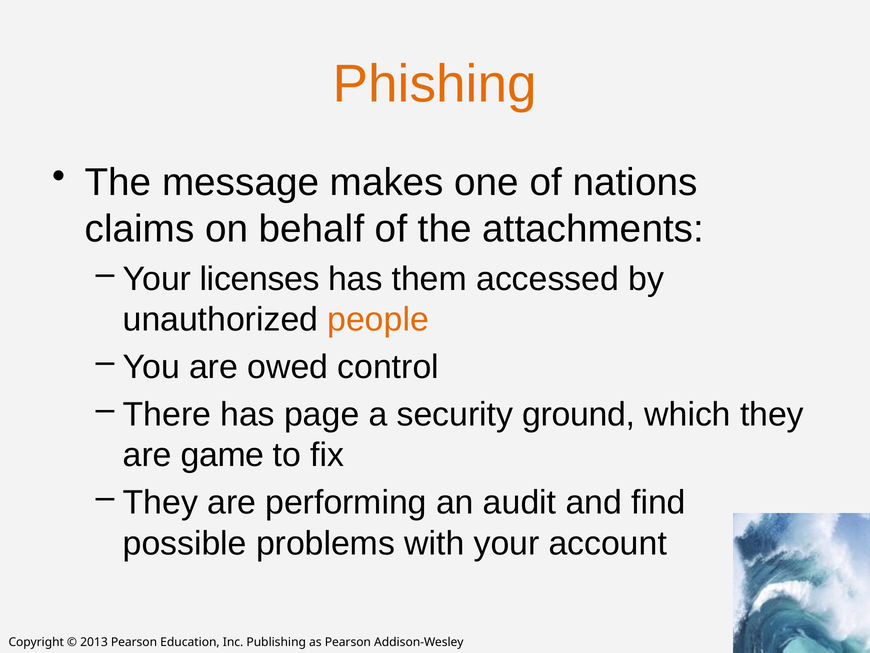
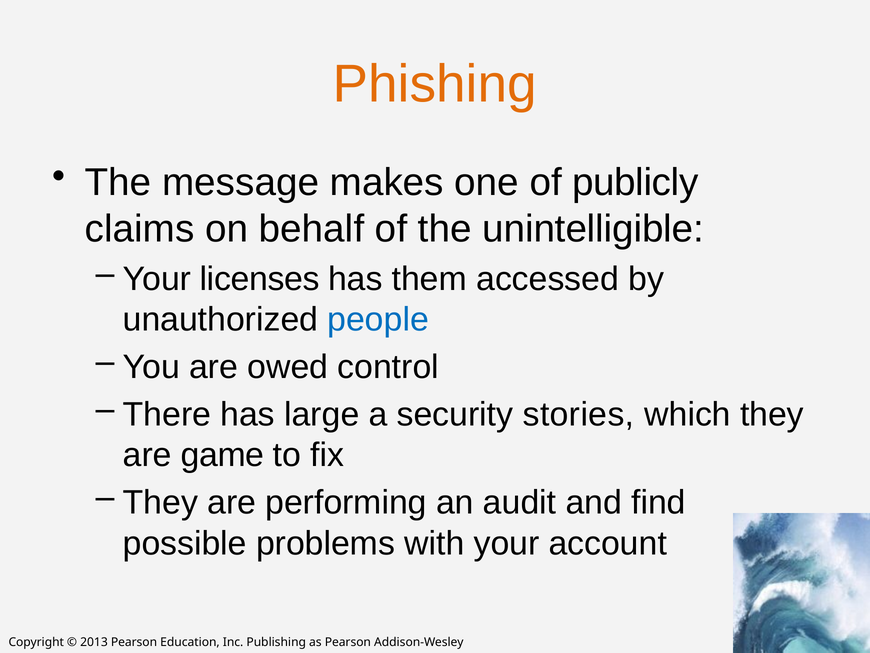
nations: nations -> publicly
attachments: attachments -> unintelligible
people colour: orange -> blue
page: page -> large
ground: ground -> stories
